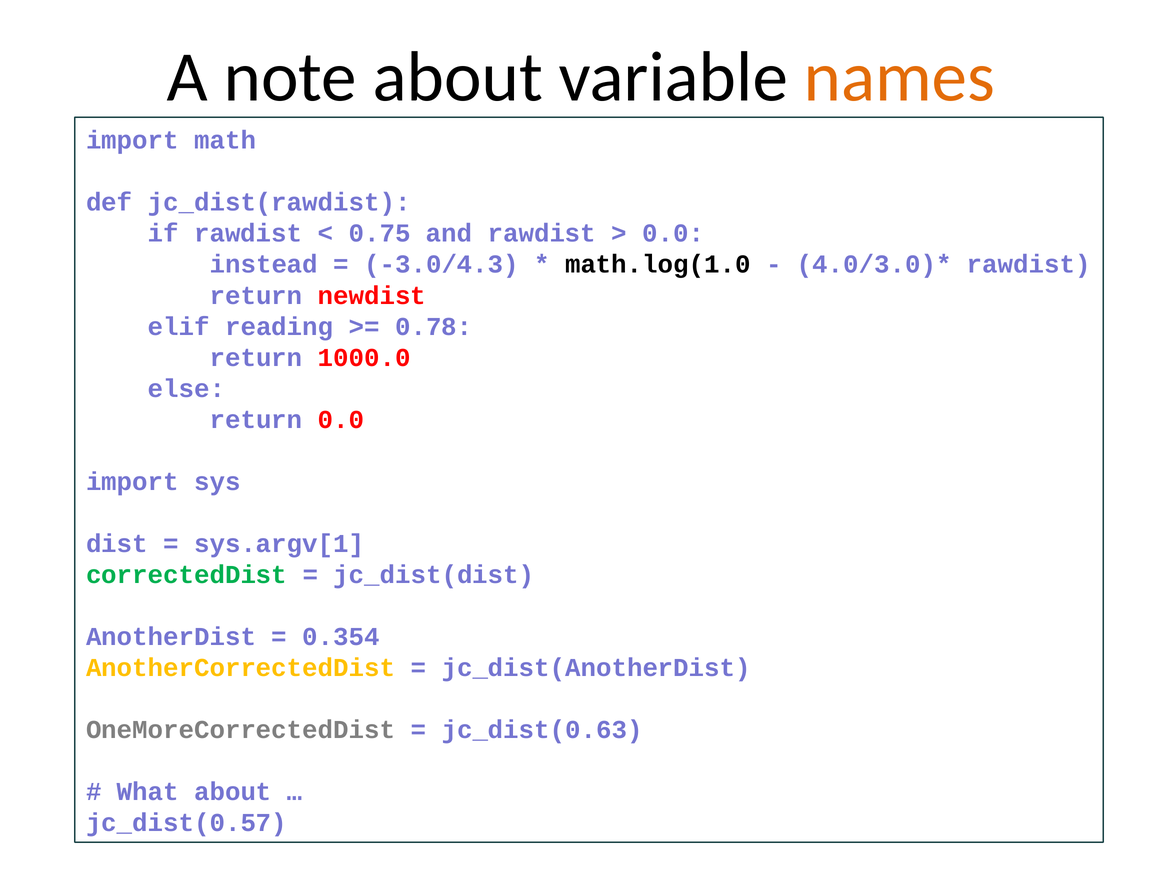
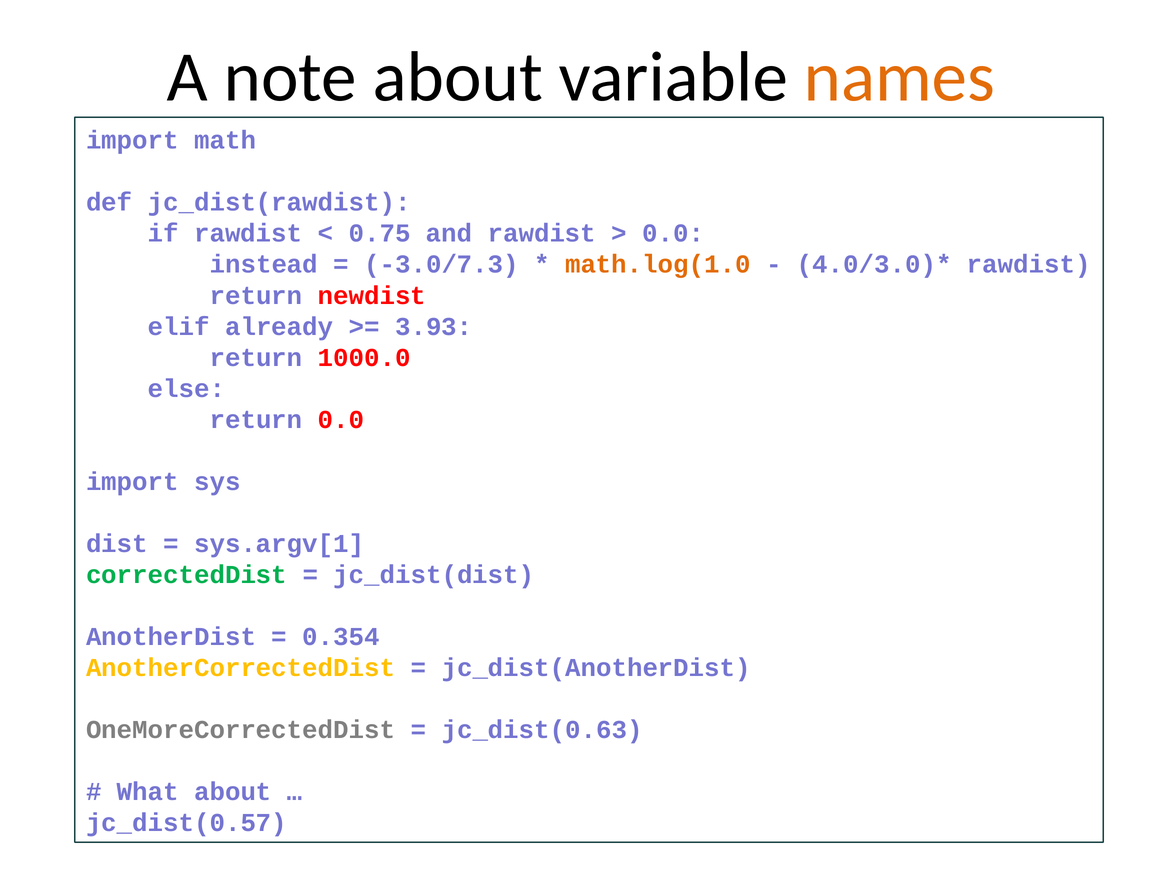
-3.0/4.3: -3.0/4.3 -> -3.0/7.3
math.log(1.0 colour: black -> orange
reading: reading -> already
0.78: 0.78 -> 3.93
